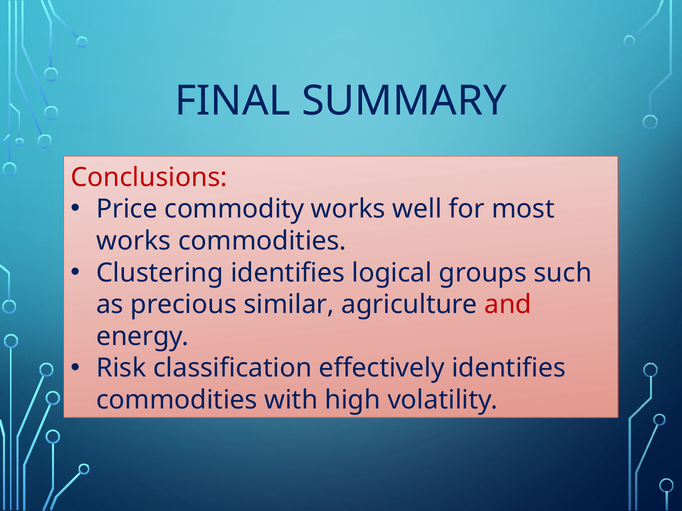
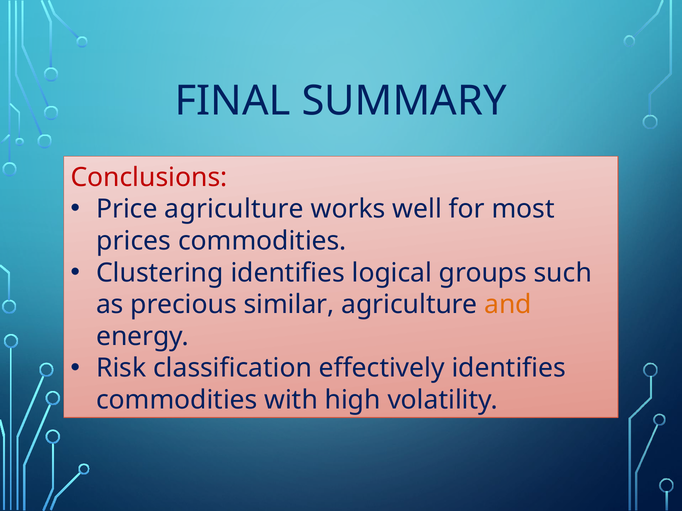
Price commodity: commodity -> agriculture
works at (134, 241): works -> prices
and colour: red -> orange
